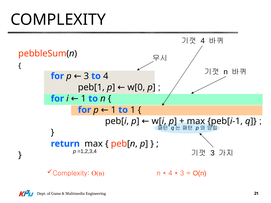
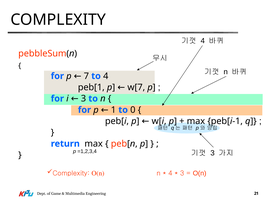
p 3: 3 -> 7
w[0: w[0 -> w[7
i 1: 1 -> 3
to 1: 1 -> 0
